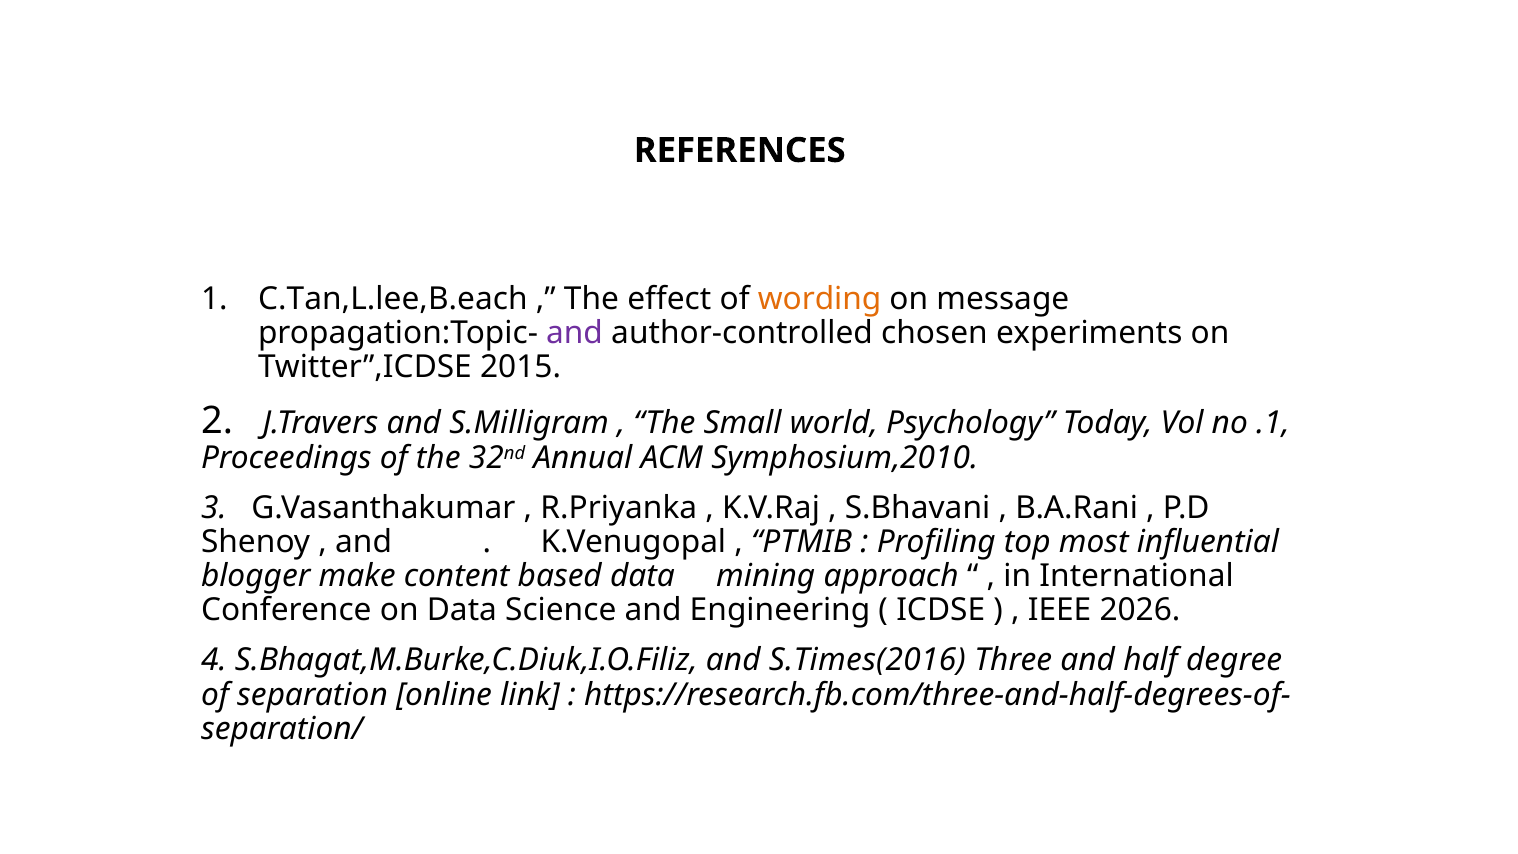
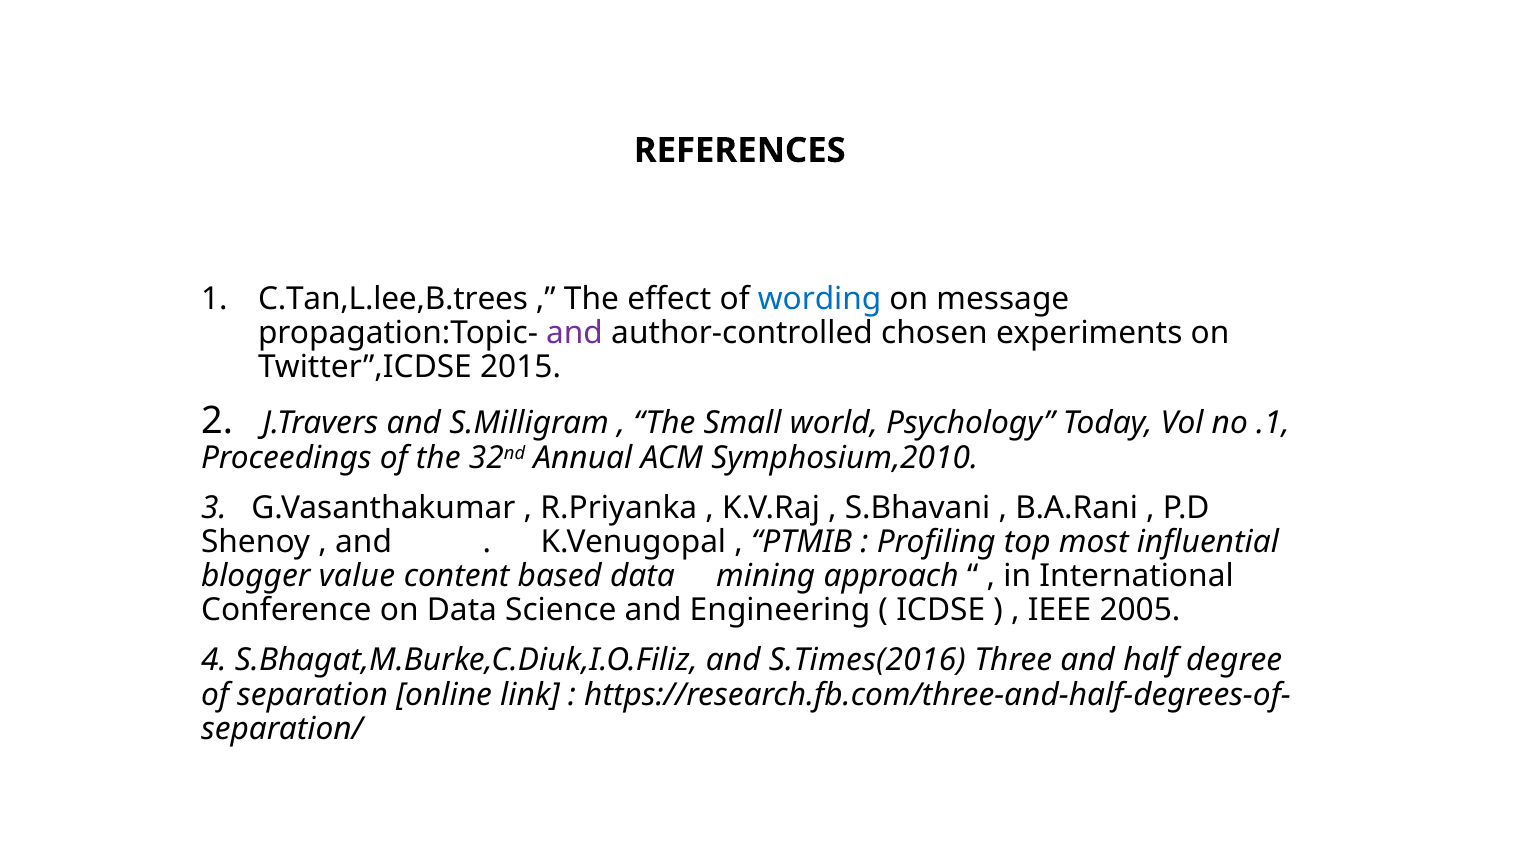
C.Tan,L.lee,B.each: C.Tan,L.lee,B.each -> C.Tan,L.lee,B.trees
wording colour: orange -> blue
make: make -> value
2026: 2026 -> 2005
